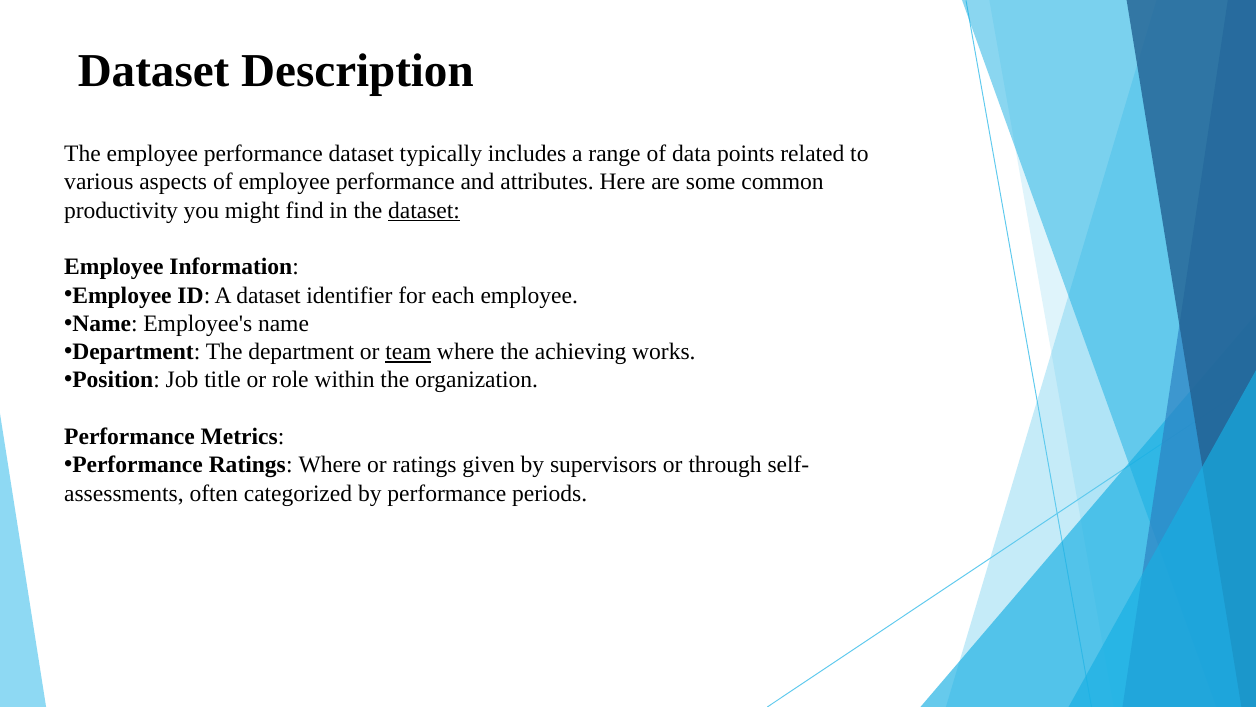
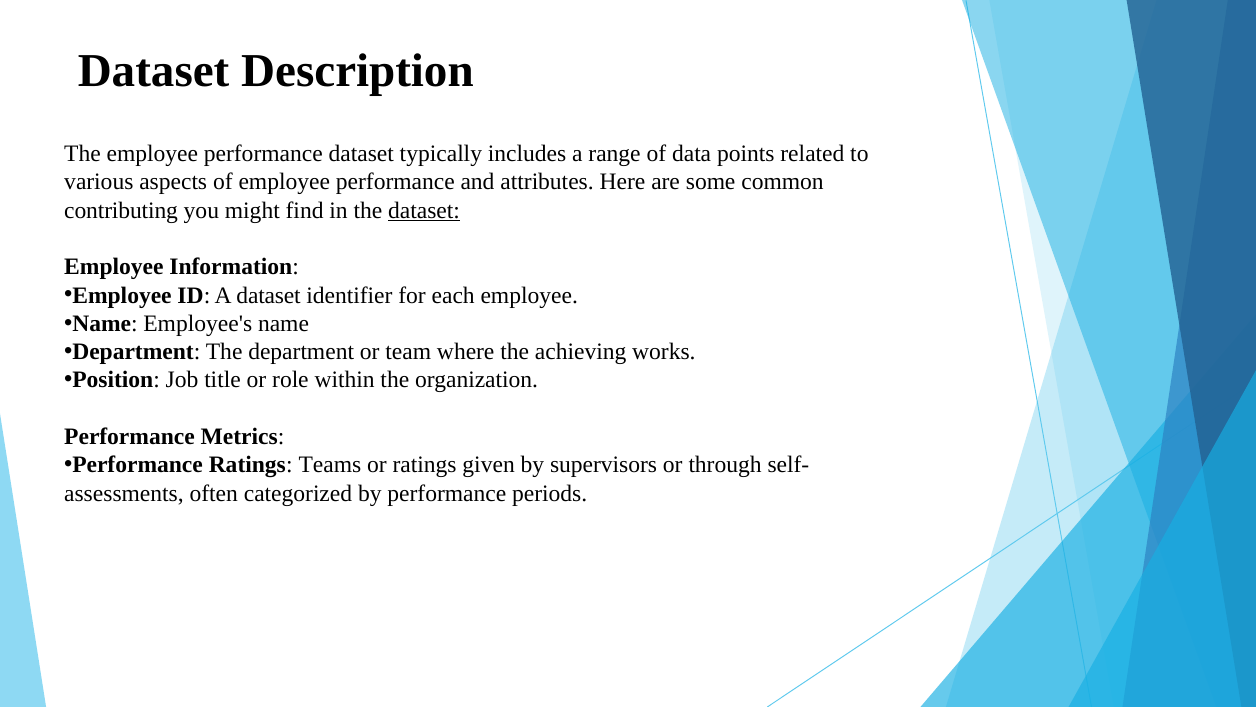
productivity: productivity -> contributing
team underline: present -> none
Ratings Where: Where -> Teams
